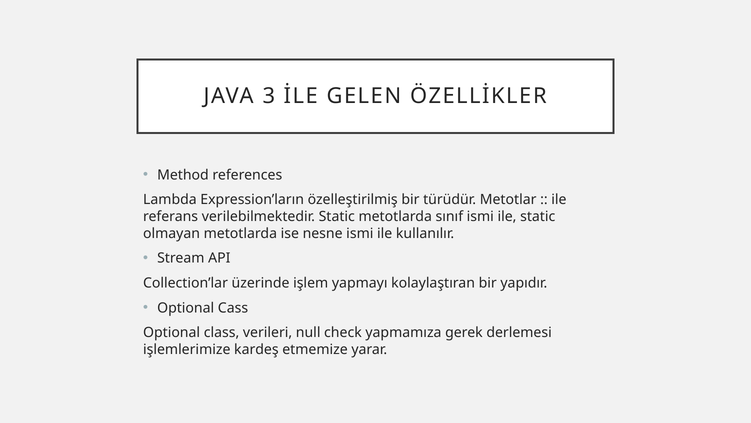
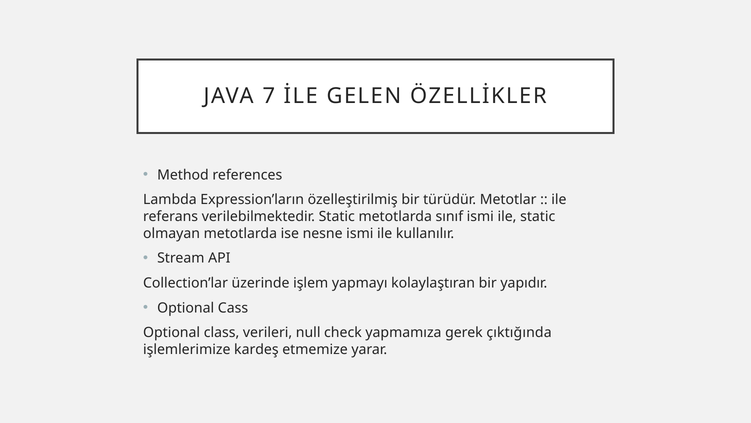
3: 3 -> 7
derlemesi: derlemesi -> çıktığında
